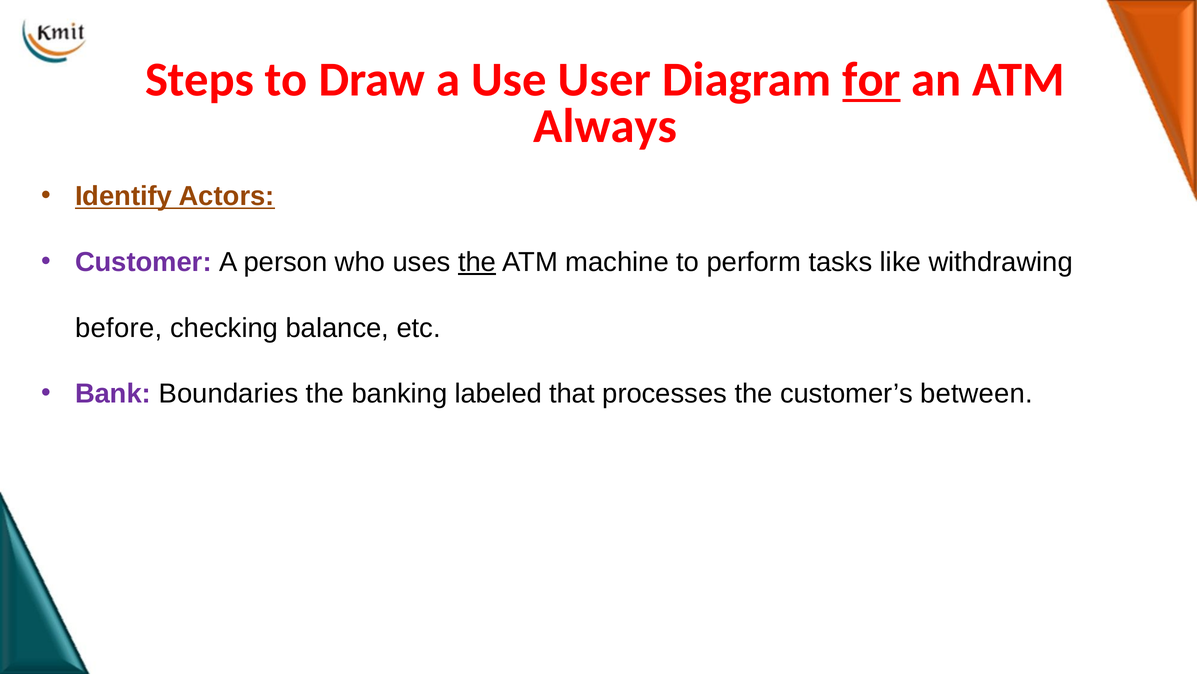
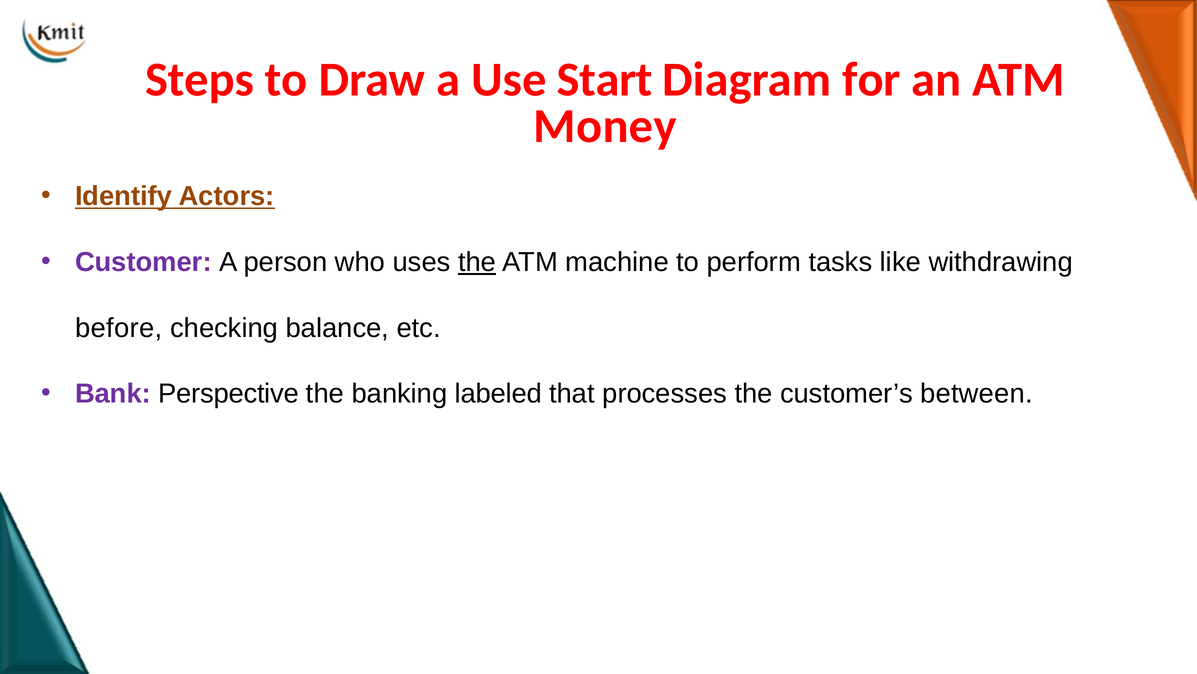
User: User -> Start
for underline: present -> none
Always: Always -> Money
Boundaries: Boundaries -> Perspective
